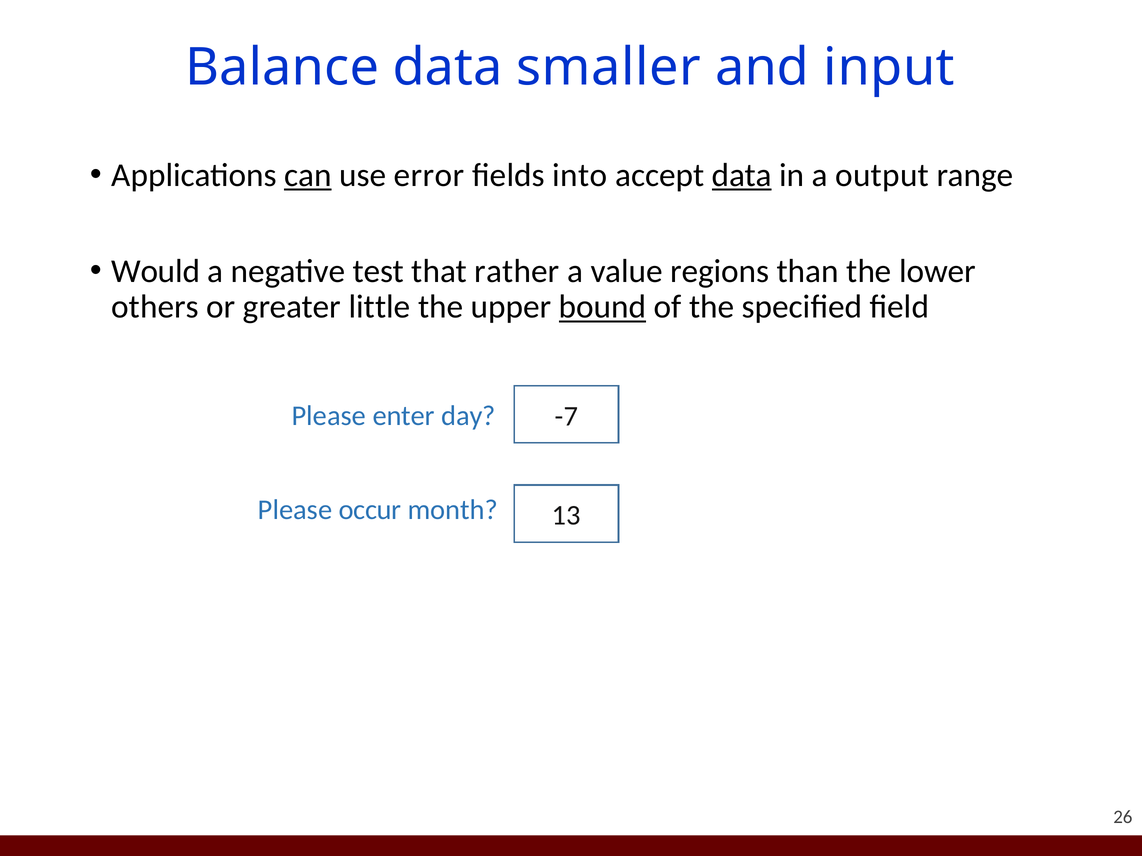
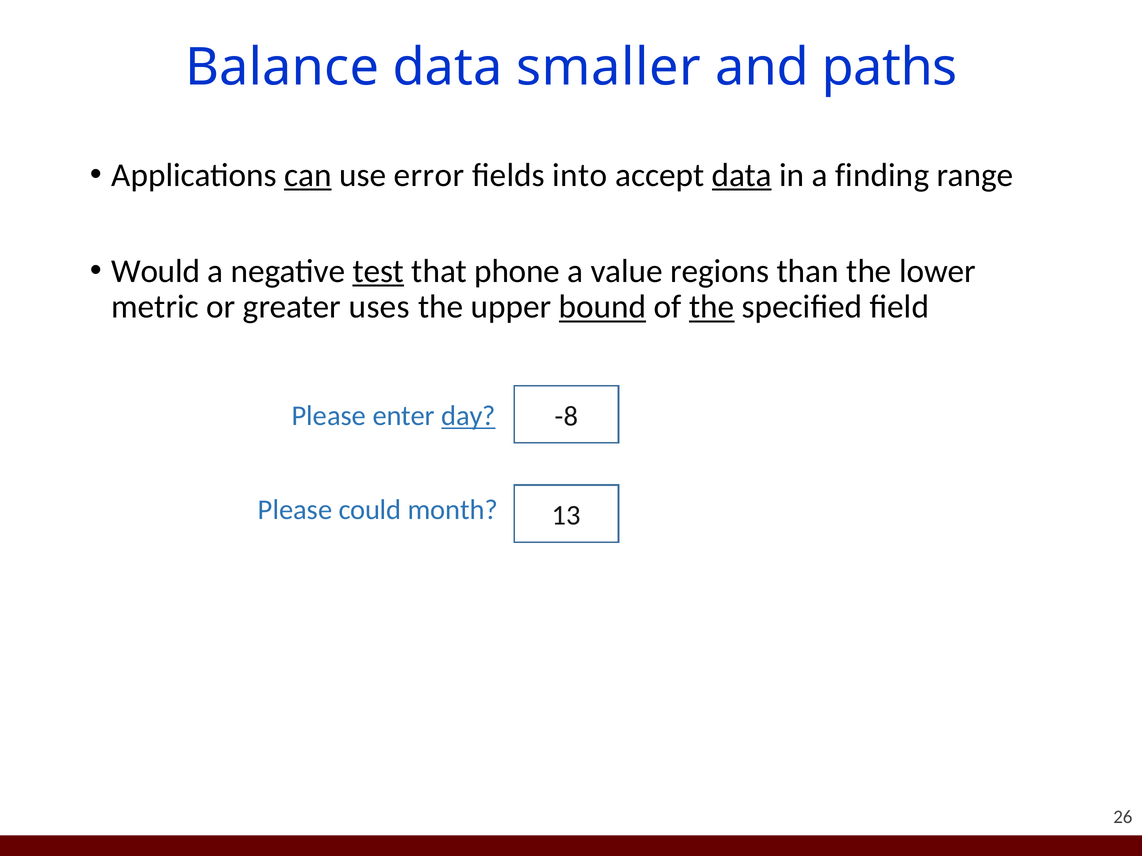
input: input -> paths
output: output -> finding
test underline: none -> present
rather: rather -> phone
others: others -> metric
little: little -> uses
the at (712, 307) underline: none -> present
day underline: none -> present
-7: -7 -> -8
occur: occur -> could
